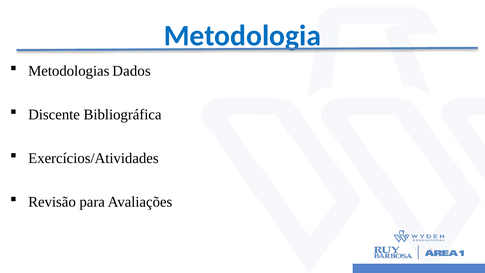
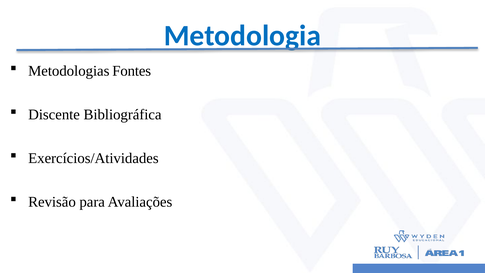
Dados: Dados -> Fontes
